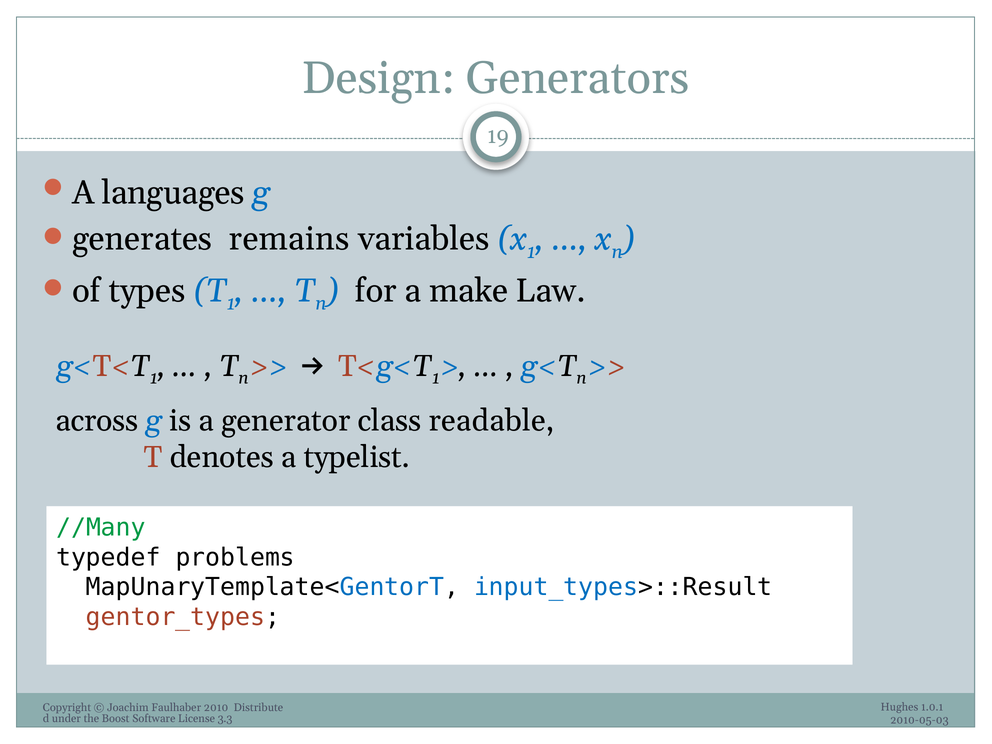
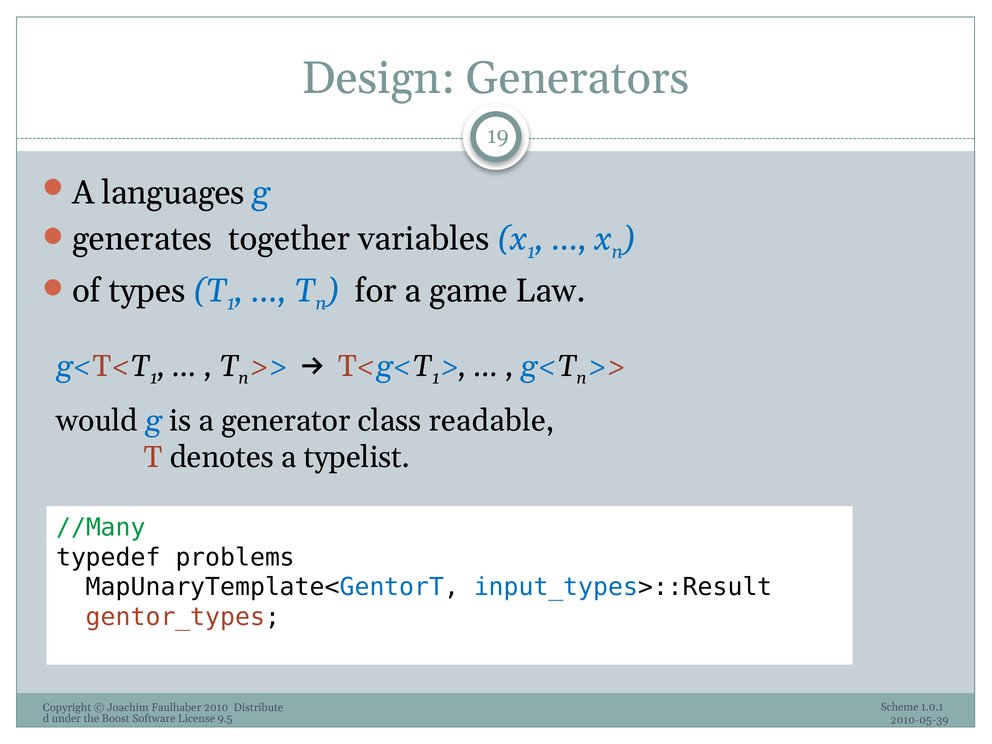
remains: remains -> together
make: make -> game
across: across -> would
Hughes: Hughes -> Scheme
3.3: 3.3 -> 9.5
2010-05-03: 2010-05-03 -> 2010-05-39
